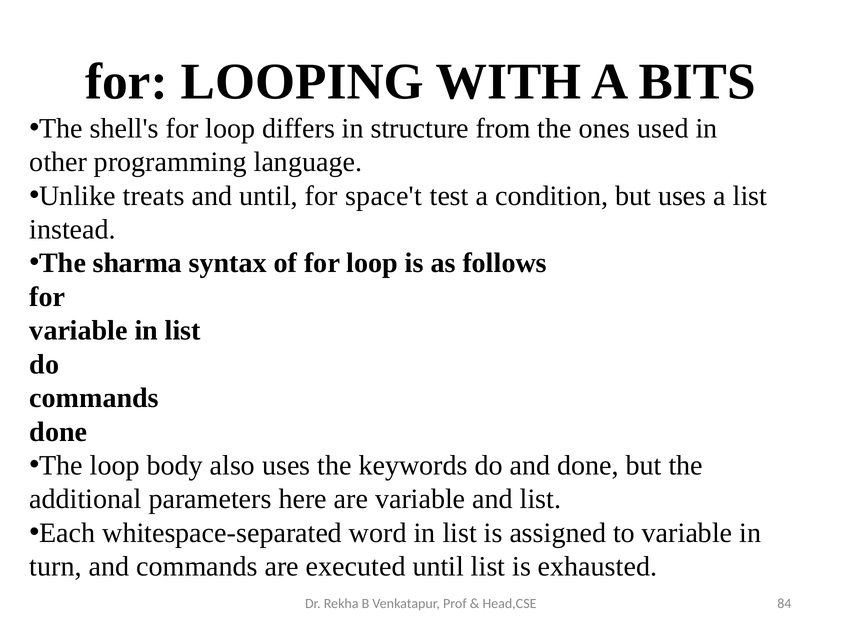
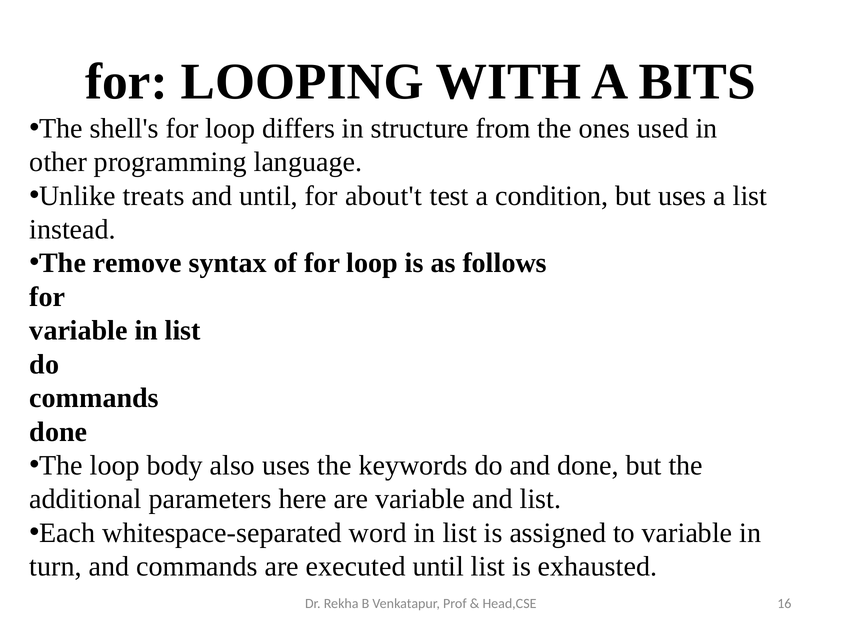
space't: space't -> about't
sharma: sharma -> remove
84: 84 -> 16
